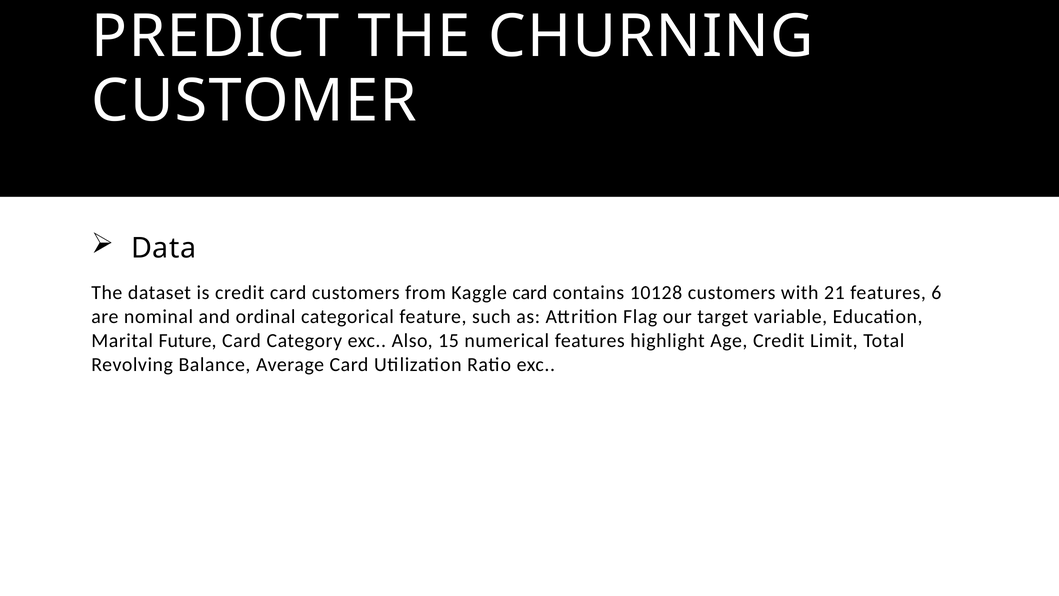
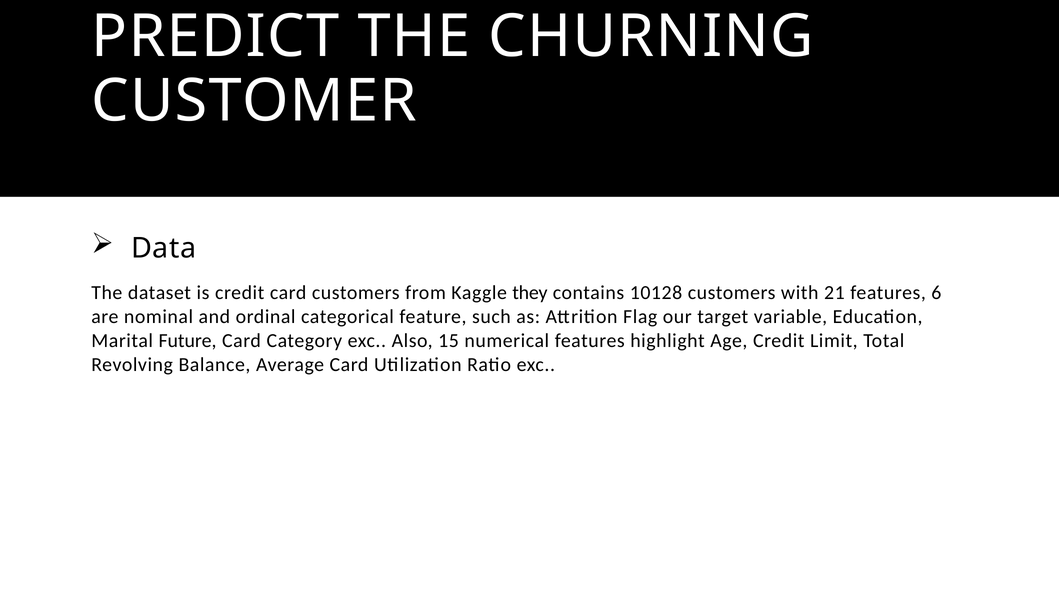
Kaggle card: card -> they
